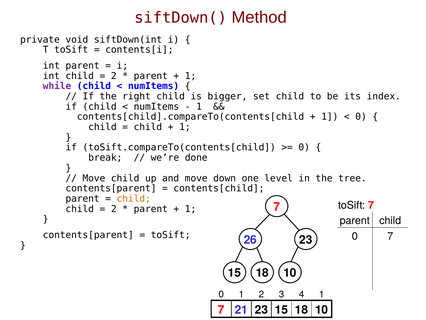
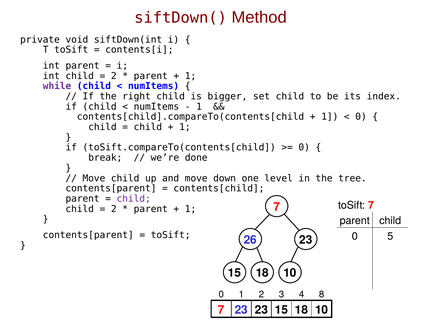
child at (134, 198) colour: orange -> purple
0 7: 7 -> 5
4 1: 1 -> 8
7 21: 21 -> 23
